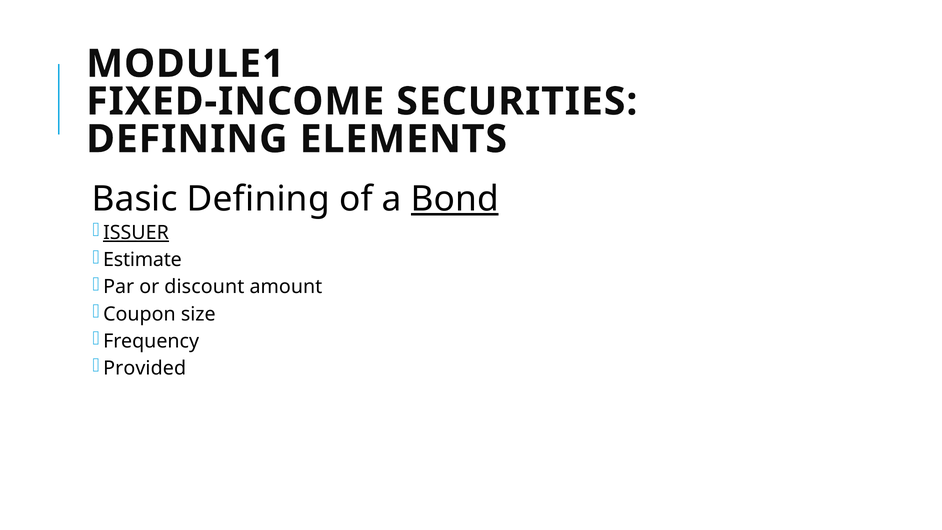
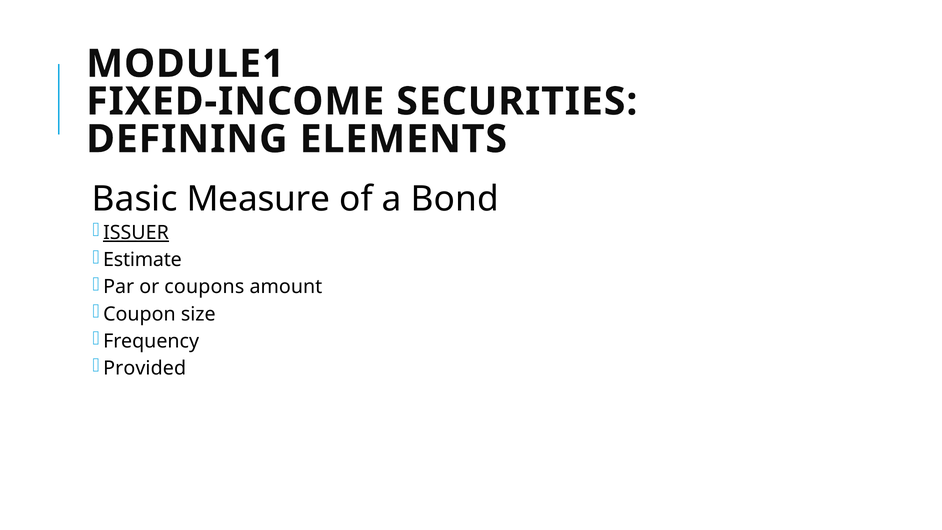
Basic Defining: Defining -> Measure
Bond underline: present -> none
discount: discount -> coupons
